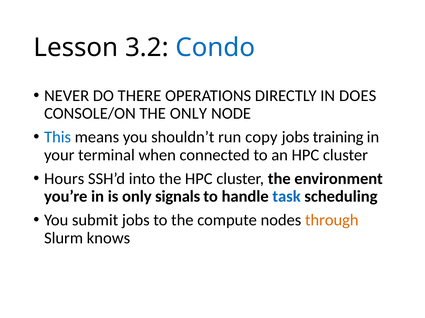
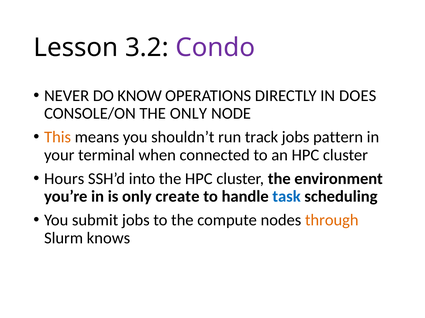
Condo colour: blue -> purple
THERE: THERE -> KNOW
This colour: blue -> orange
copy: copy -> track
training: training -> pattern
signals: signals -> create
